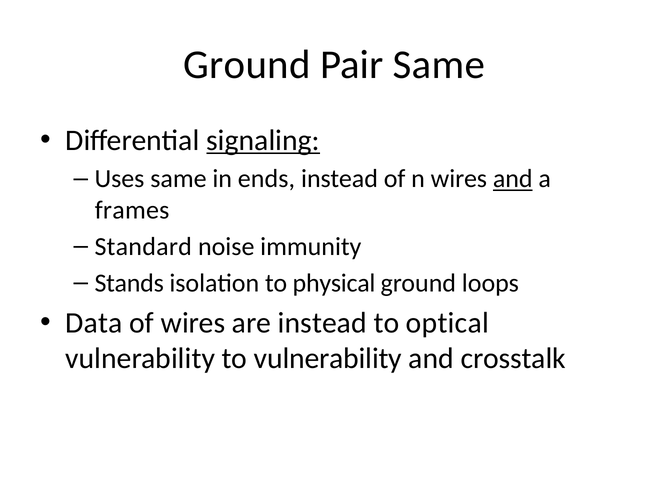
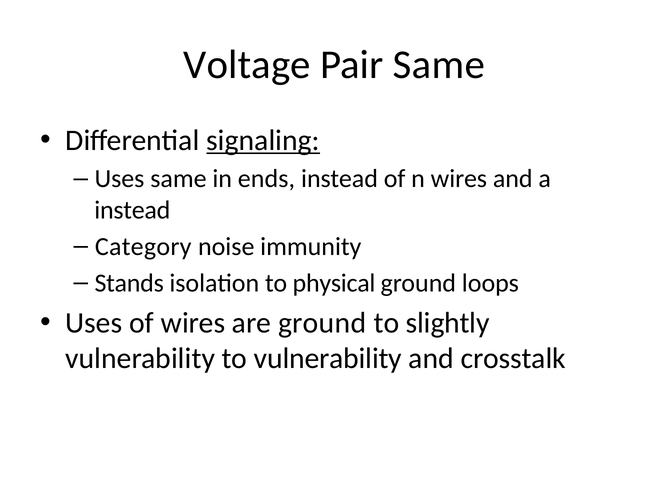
Ground at (247, 65): Ground -> Voltage
and at (513, 179) underline: present -> none
frames at (132, 210): frames -> instead
Standard: Standard -> Category
Data at (94, 323): Data -> Uses
are instead: instead -> ground
optical: optical -> slightly
